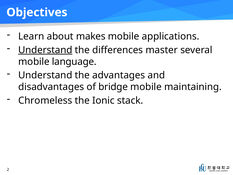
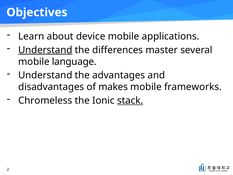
makes: makes -> device
bridge: bridge -> makes
maintaining: maintaining -> frameworks
stack underline: none -> present
